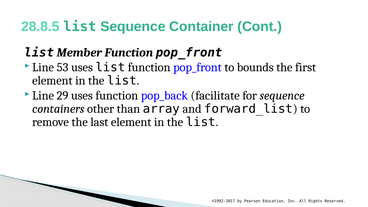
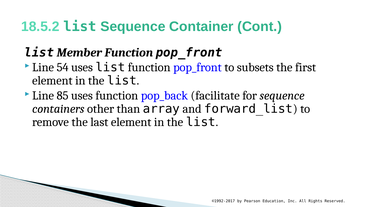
28.8.5: 28.8.5 -> 18.5.2
53: 53 -> 54
bounds: bounds -> subsets
29: 29 -> 85
